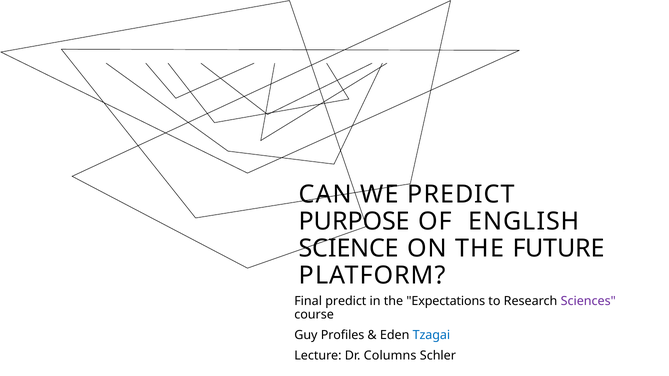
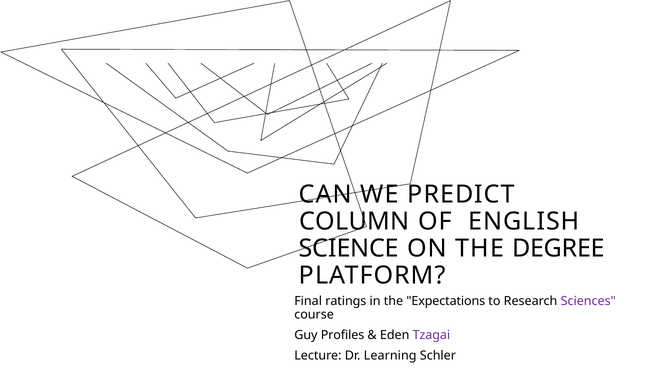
PURPOSE: PURPOSE -> COLUMN
FUTURE: FUTURE -> DEGREE
Final predict: predict -> ratings
Tzagai colour: blue -> purple
Columns: Columns -> Learning
